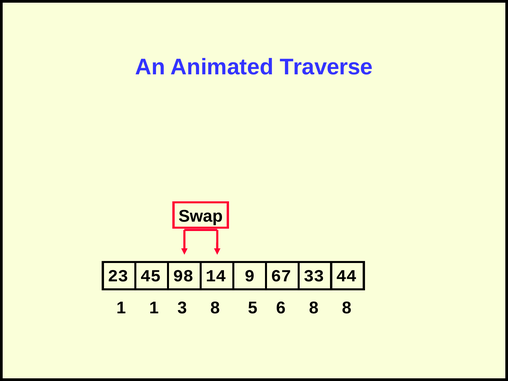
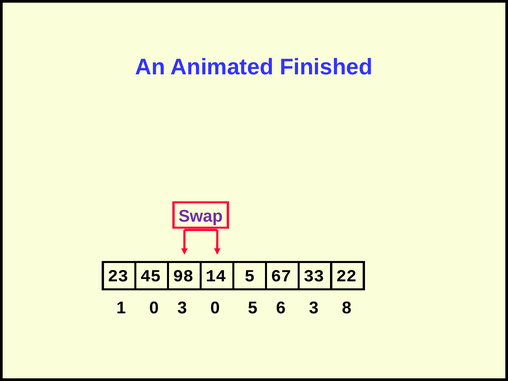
Traverse: Traverse -> Finished
Swap colour: black -> purple
14 9: 9 -> 5
44: 44 -> 22
1 1: 1 -> 0
3 8: 8 -> 0
6 8: 8 -> 3
